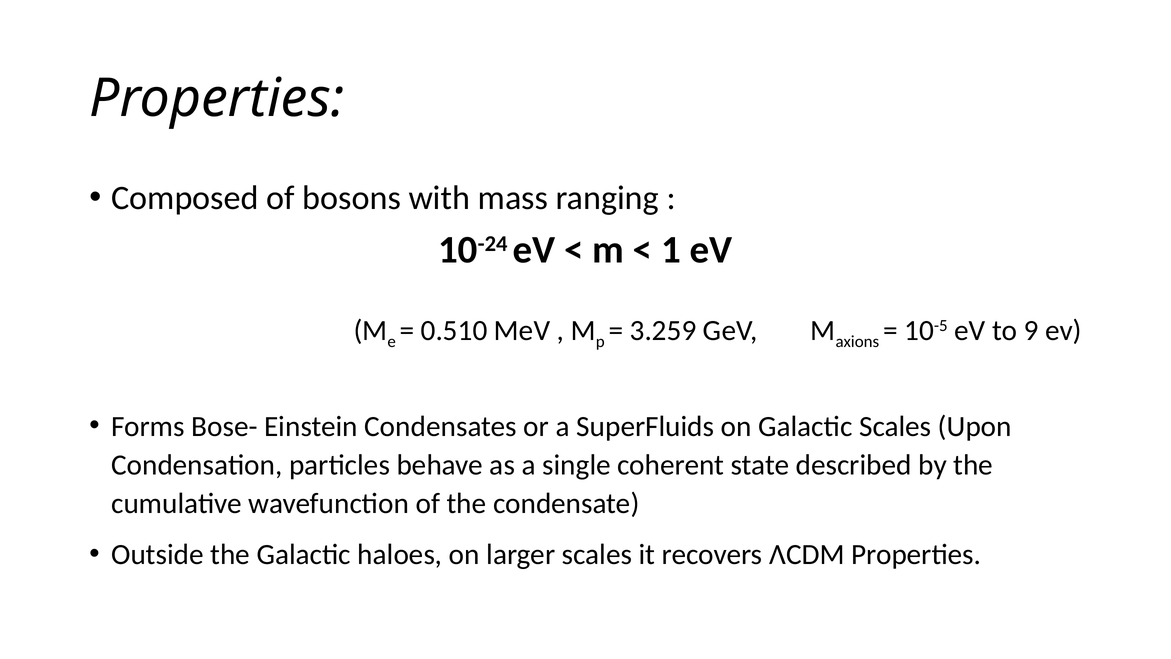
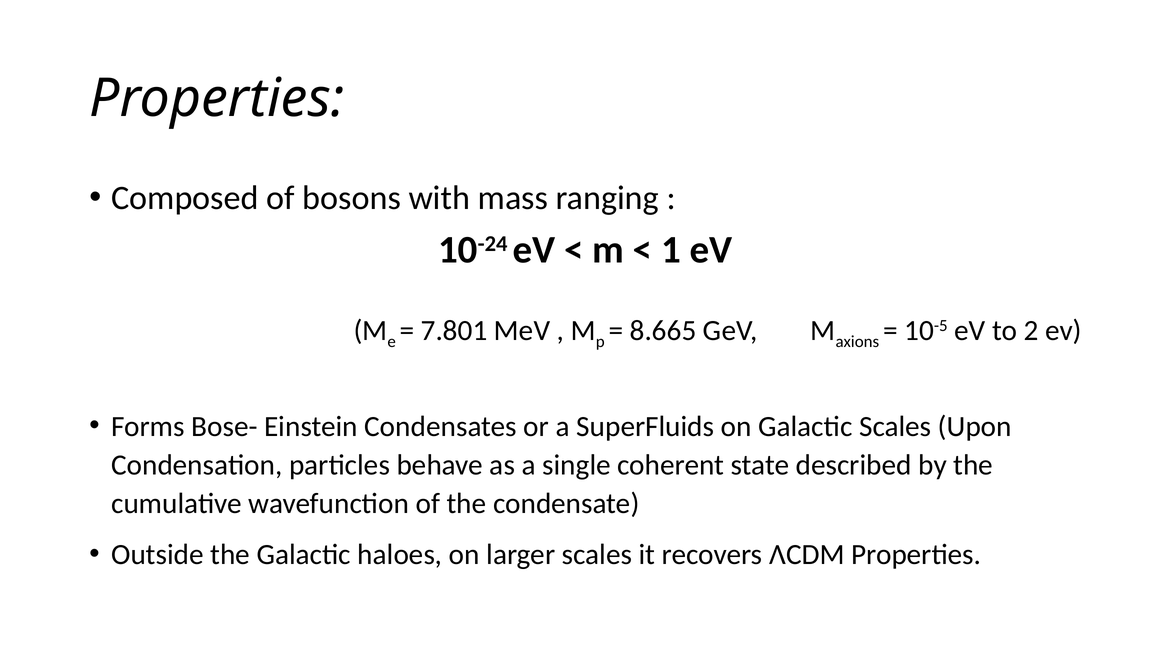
0.510: 0.510 -> 7.801
3.259: 3.259 -> 8.665
9: 9 -> 2
